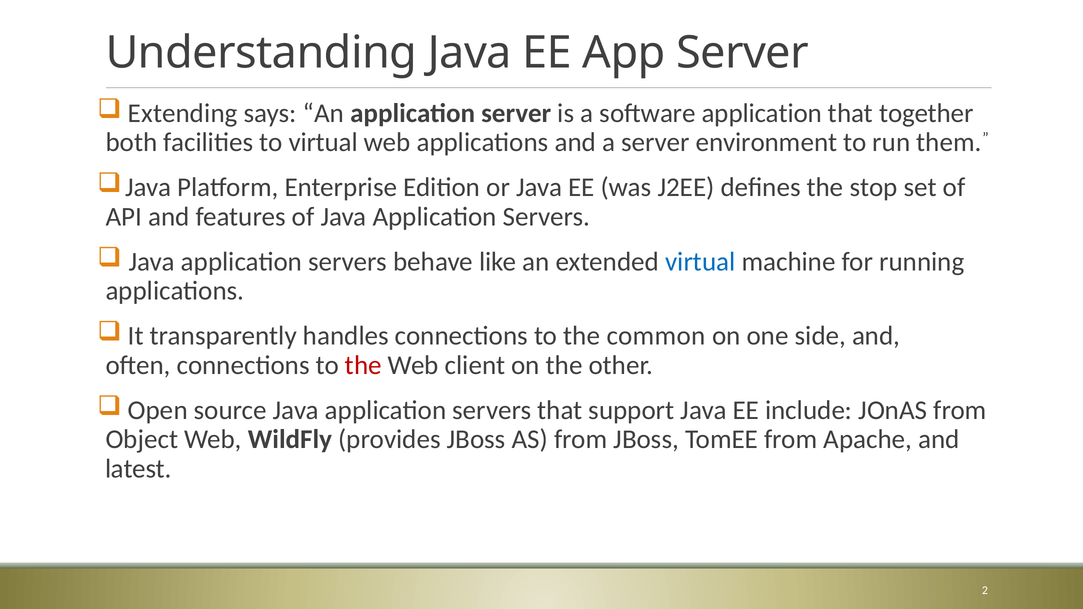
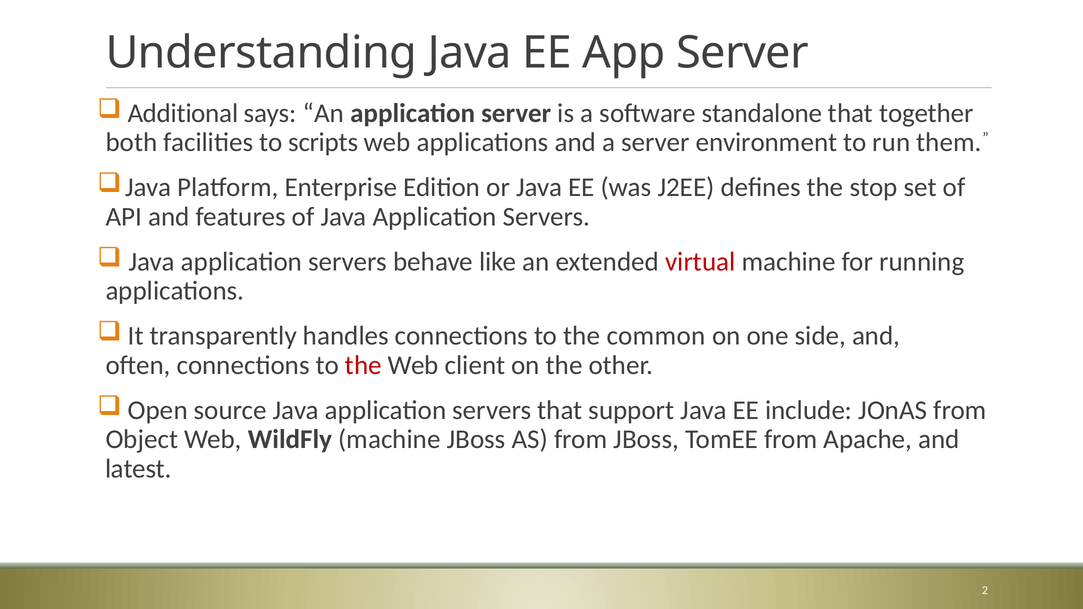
Extending: Extending -> Additional
software application: application -> standalone
to virtual: virtual -> scripts
virtual at (700, 262) colour: blue -> red
WildFly provides: provides -> machine
